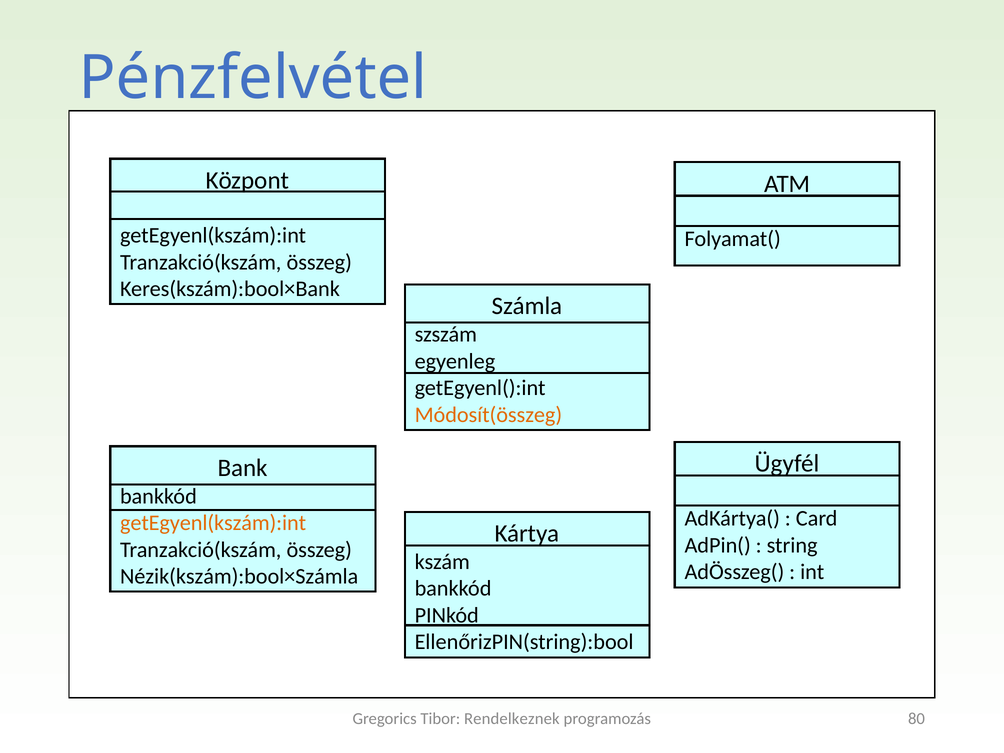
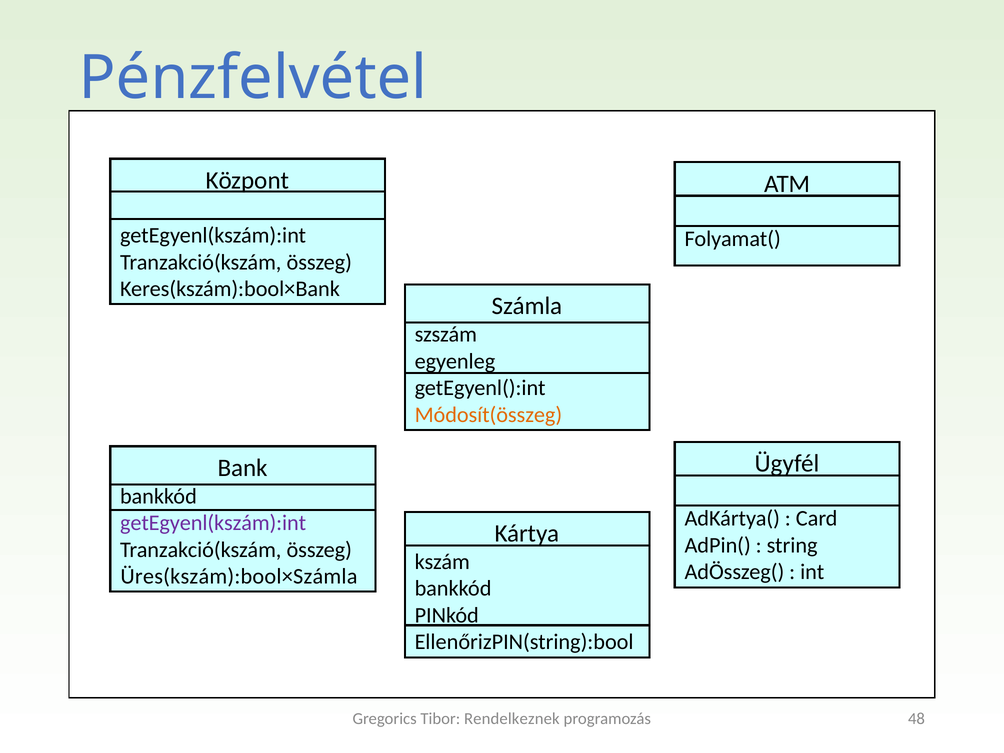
getEgyenl(kszám):int at (213, 523) colour: orange -> purple
Nézik(kszám):bool×Számla: Nézik(kszám):bool×Számla -> Üres(kszám):bool×Számla
80: 80 -> 48
